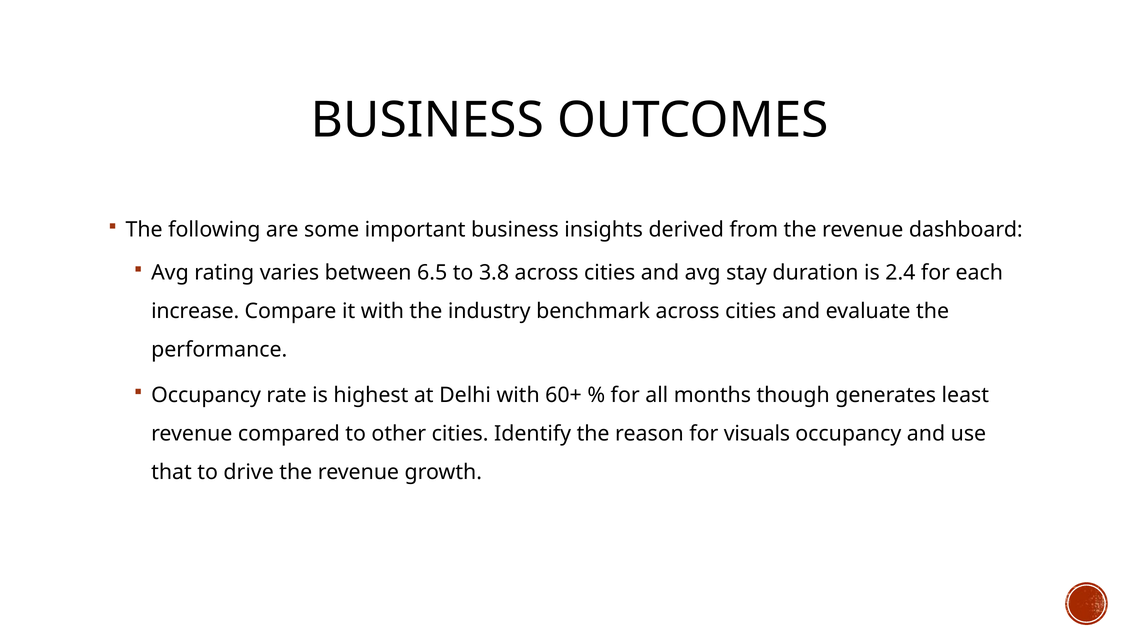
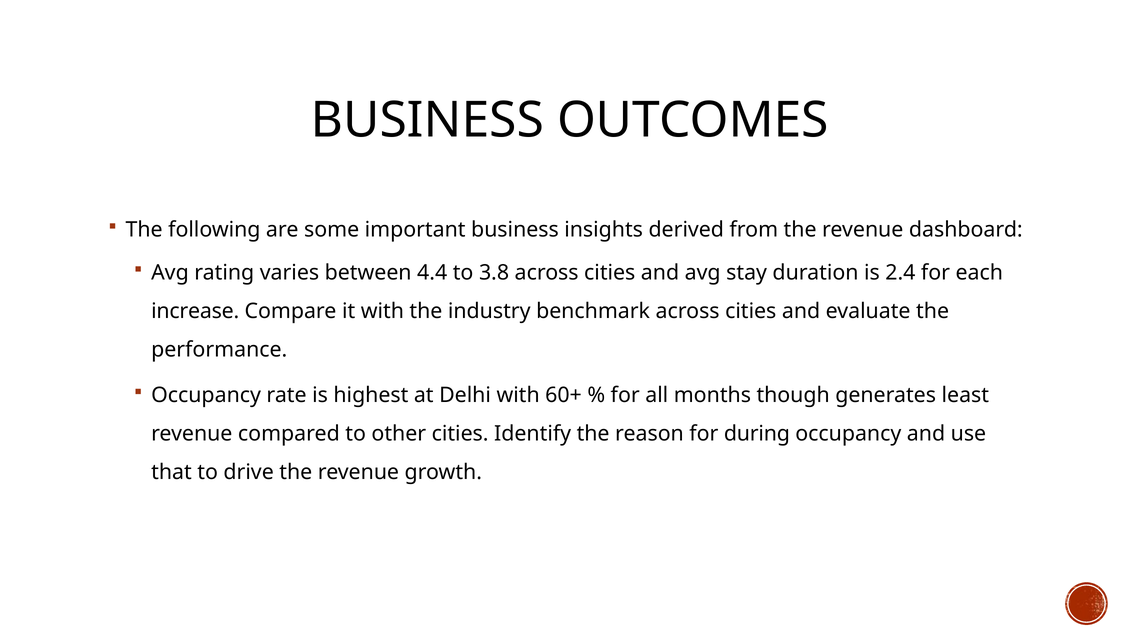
6.5: 6.5 -> 4.4
visuals: visuals -> during
